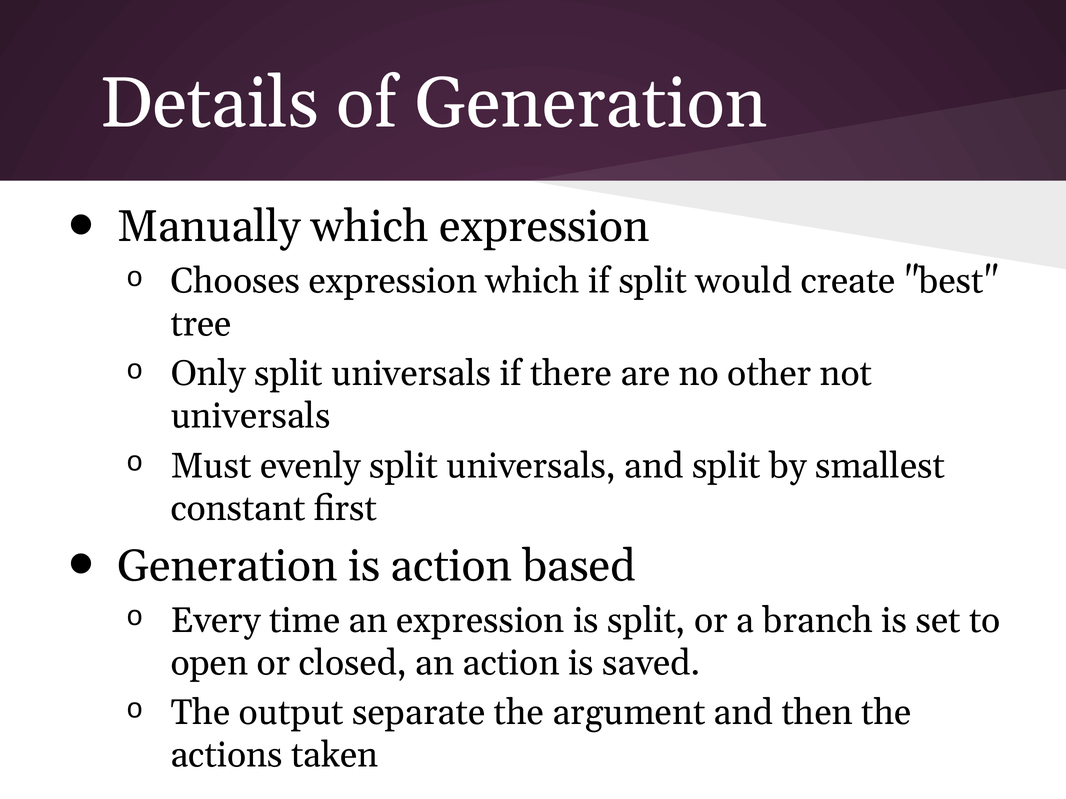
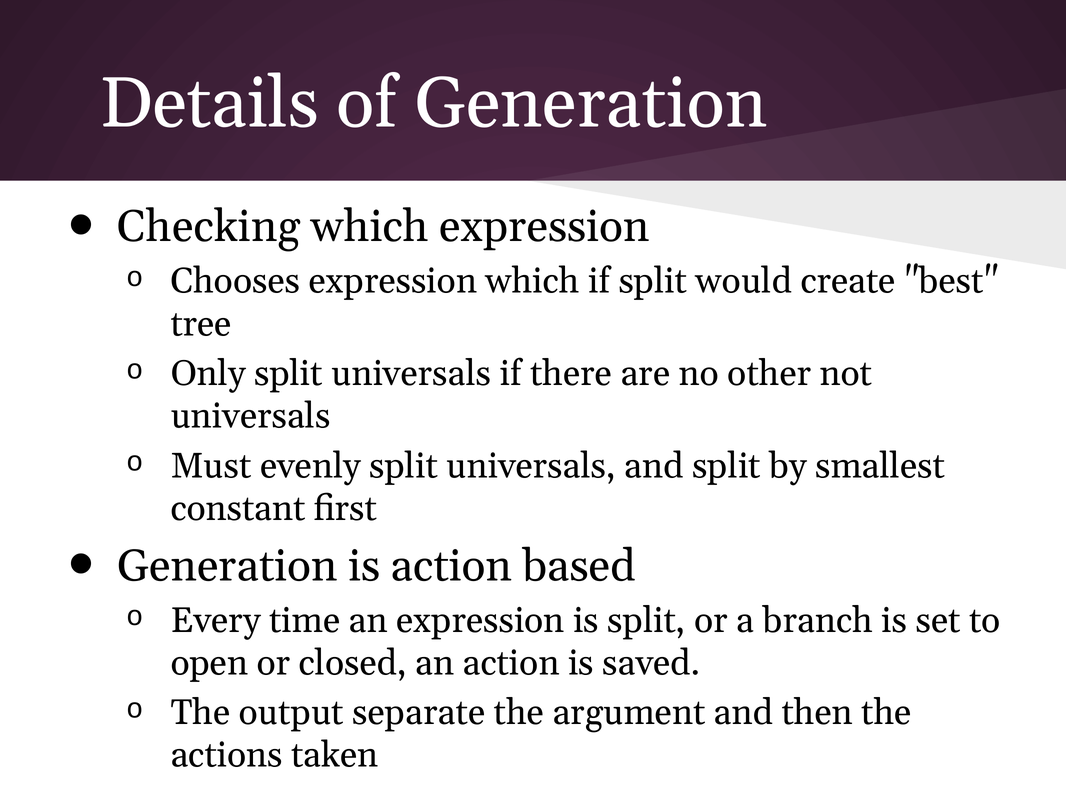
Manually: Manually -> Checking
